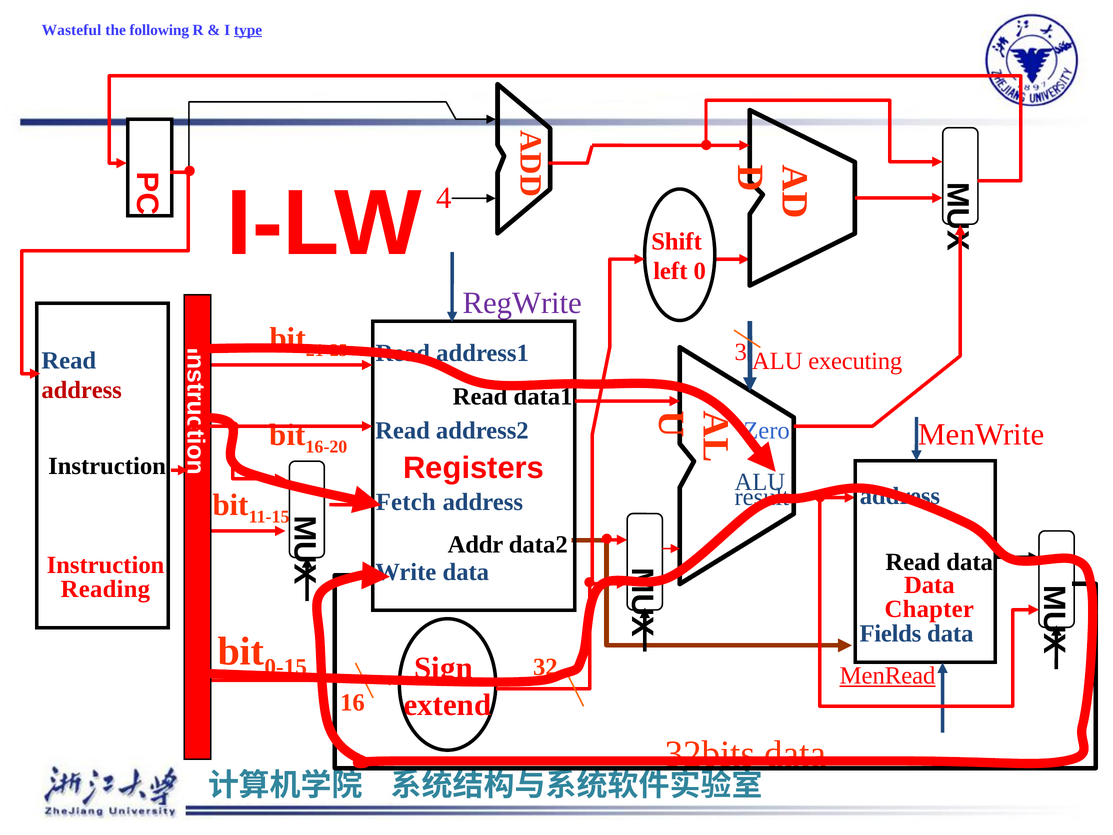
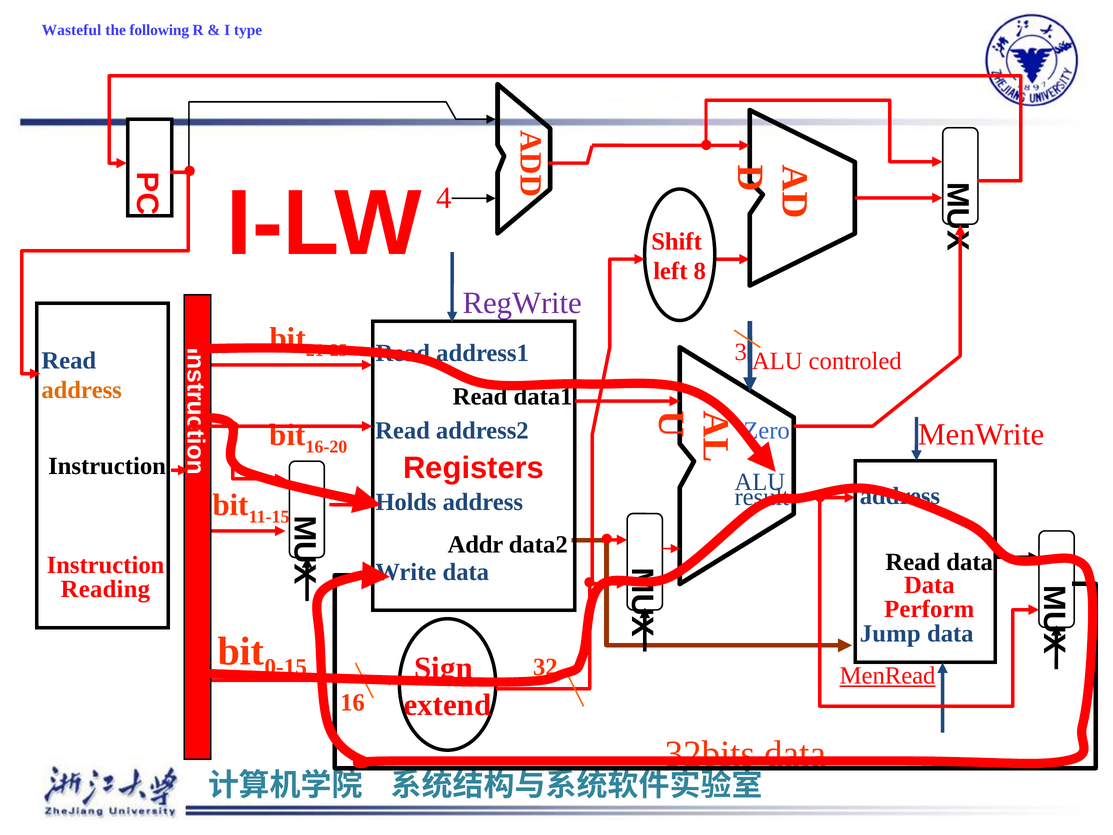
type underline: present -> none
0: 0 -> 8
executing: executing -> controled
address at (82, 390) colour: red -> orange
Fetch: Fetch -> Holds
Chapter: Chapter -> Perform
Fields: Fields -> Jump
